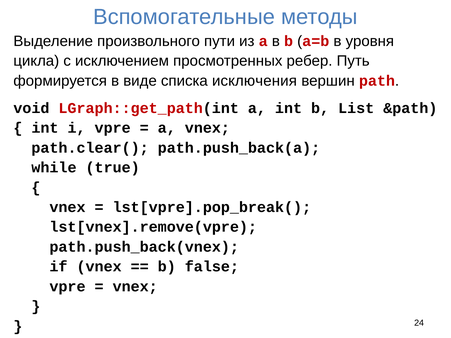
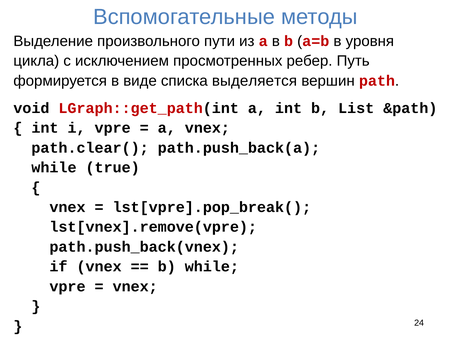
исключения: исключения -> выделяется
b false: false -> while
